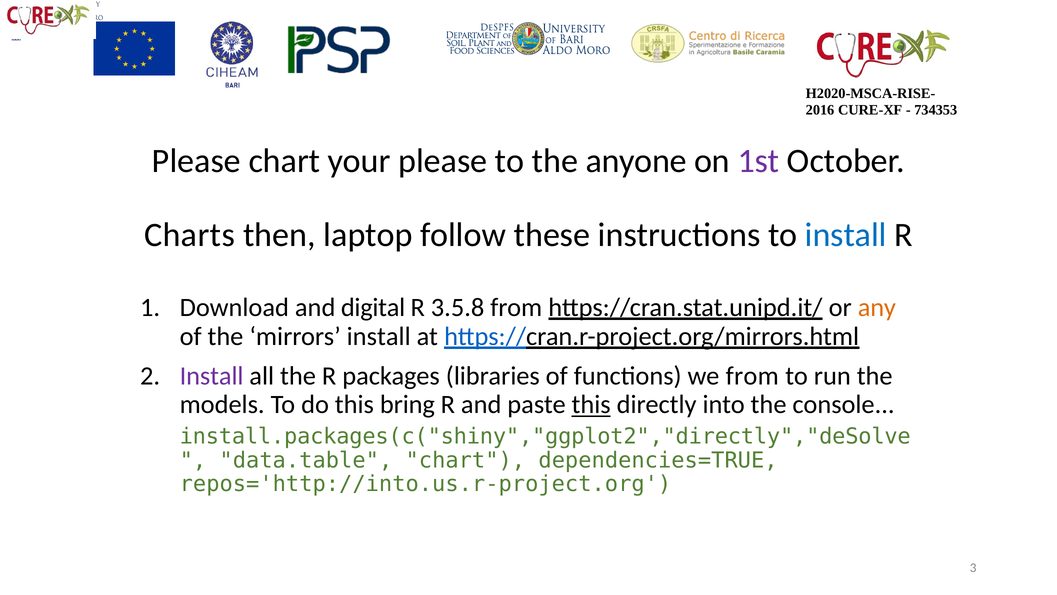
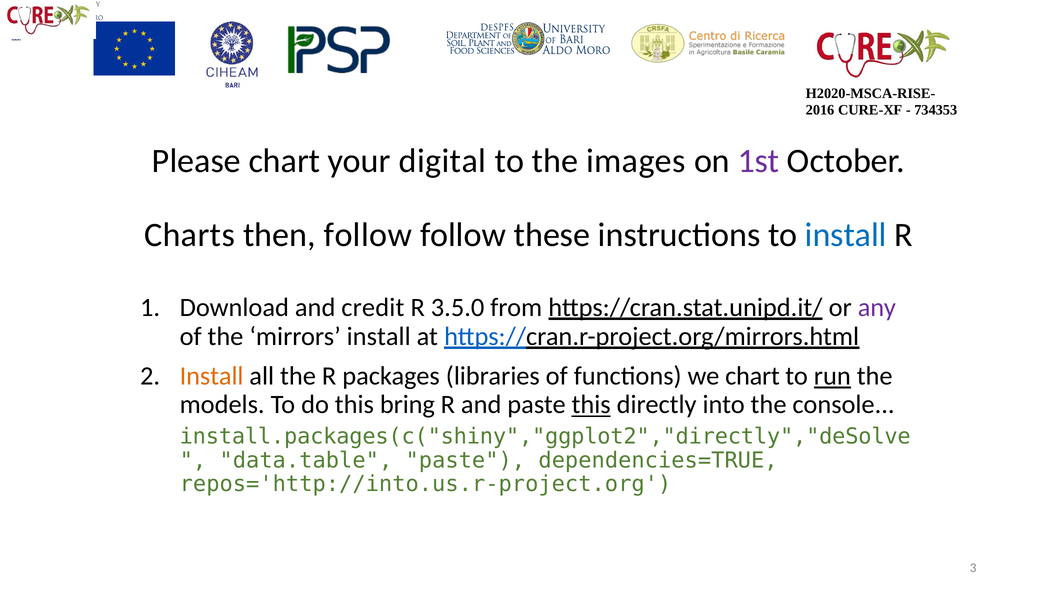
your please: please -> digital
anyone: anyone -> images
then laptop: laptop -> follow
digital: digital -> credit
3.5.8: 3.5.8 -> 3.5.0
any colour: orange -> purple
Install at (212, 376) colour: purple -> orange
we from: from -> chart
run underline: none -> present
data.table chart: chart -> paste
